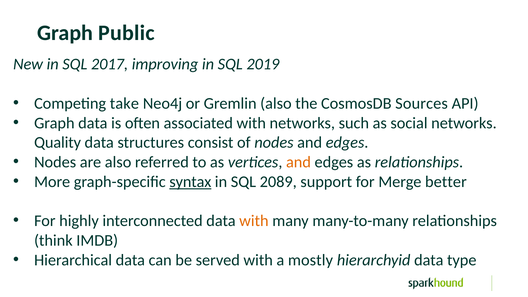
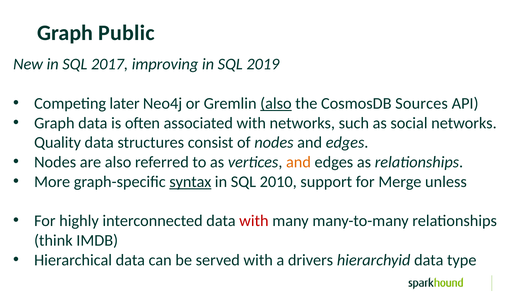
take: take -> later
also at (276, 103) underline: none -> present
2089: 2089 -> 2010
better: better -> unless
with at (254, 221) colour: orange -> red
mostly: mostly -> drivers
